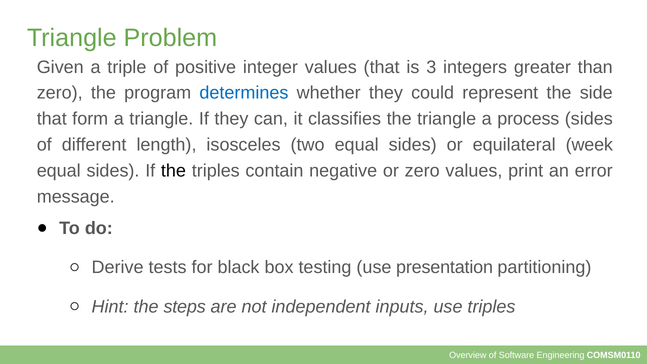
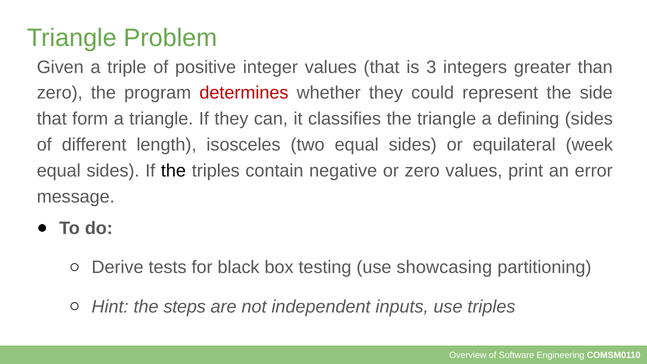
determines colour: blue -> red
process: process -> defining
presentation: presentation -> showcasing
